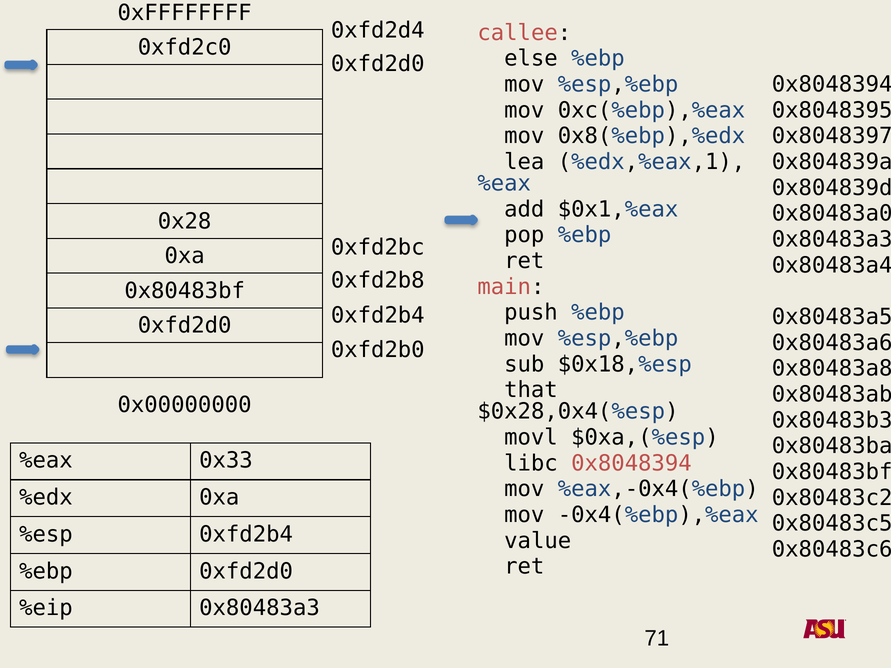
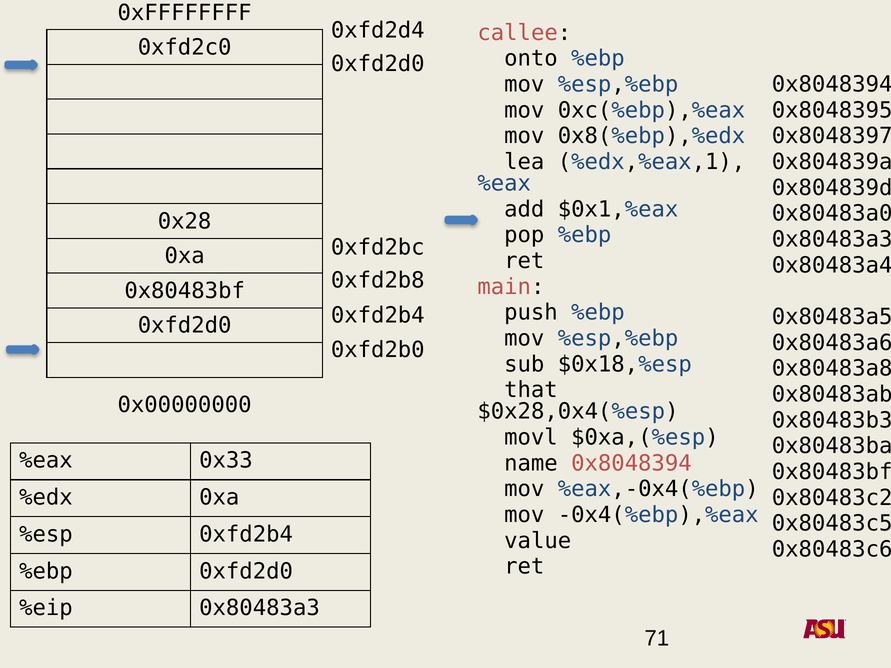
else: else -> onto
libc: libc -> name
